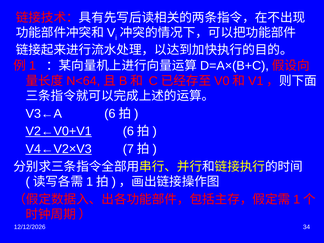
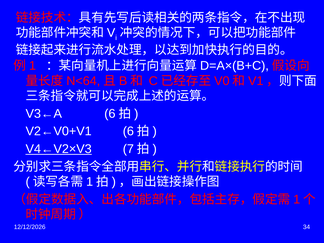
V2←V0+V1 underline: present -> none
